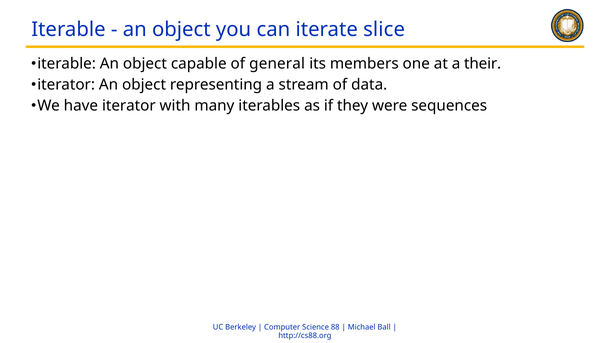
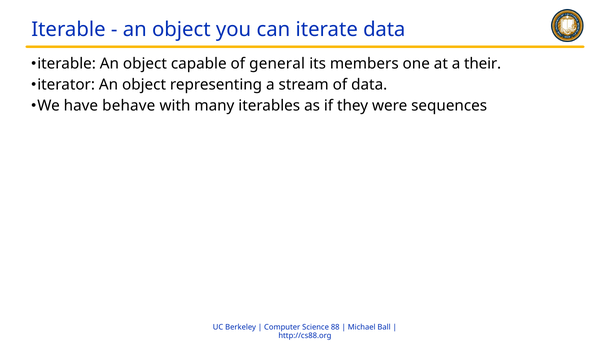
iterate slice: slice -> data
have iterator: iterator -> behave
